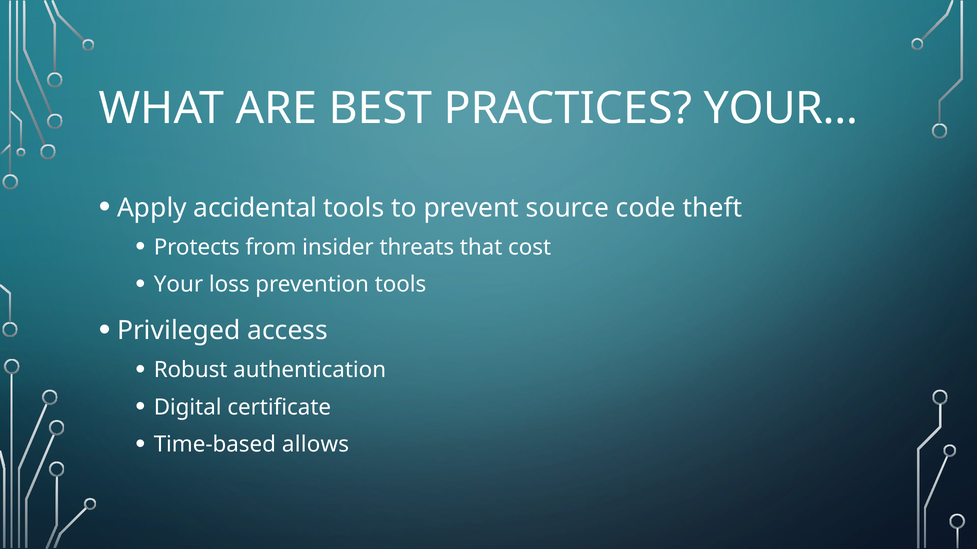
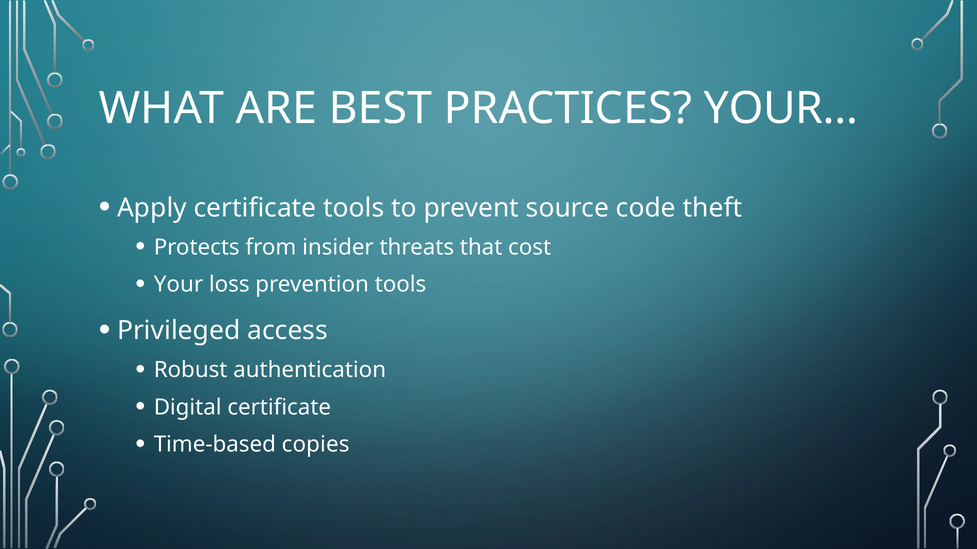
Apply accidental: accidental -> certificate
allows: allows -> copies
